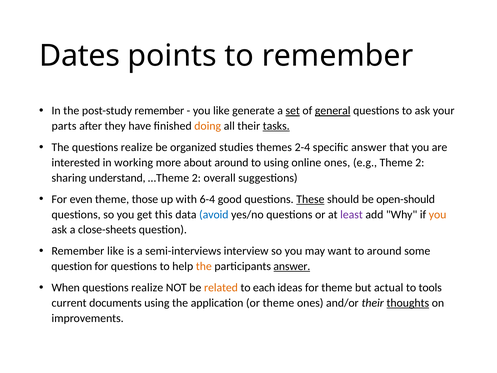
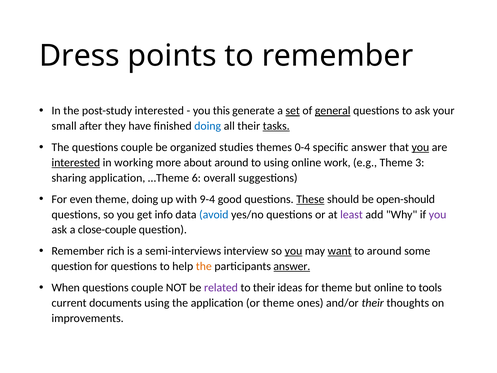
Dates: Dates -> Dress
post-study remember: remember -> interested
you like: like -> this
parts: parts -> small
doing at (208, 126) colour: orange -> blue
The questions realize: realize -> couple
2-4: 2-4 -> 0-4
you at (420, 147) underline: none -> present
interested at (76, 163) underline: none -> present
online ones: ones -> work
Theme 2: 2 -> 3
sharing understand: understand -> application
…Theme 2: 2 -> 6
theme those: those -> doing
6-4: 6-4 -> 9-4
this: this -> info
you at (438, 214) colour: orange -> purple
close-sheets: close-sheets -> close-couple
Remember like: like -> rich
you at (293, 251) underline: none -> present
want underline: none -> present
realize at (147, 288): realize -> couple
related colour: orange -> purple
to each: each -> their
but actual: actual -> online
thoughts underline: present -> none
